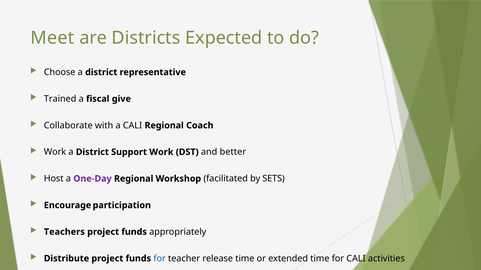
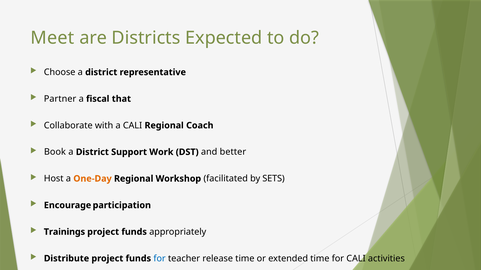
Trained: Trained -> Partner
give: give -> that
Work at (55, 152): Work -> Book
One-Day colour: purple -> orange
Teachers: Teachers -> Trainings
